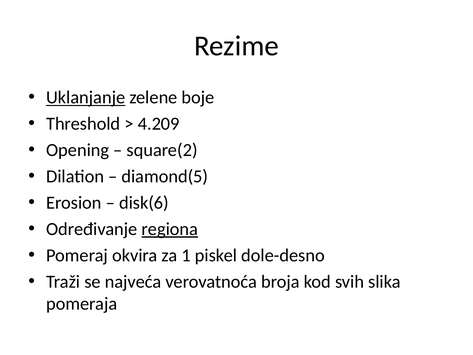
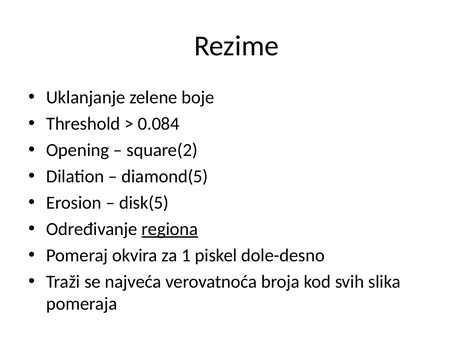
Uklanjanje underline: present -> none
4.209: 4.209 -> 0.084
disk(6: disk(6 -> disk(5
